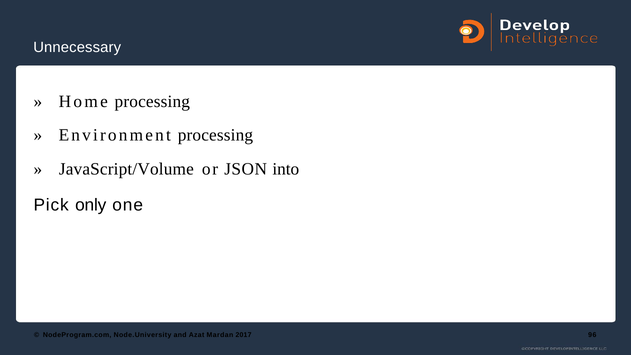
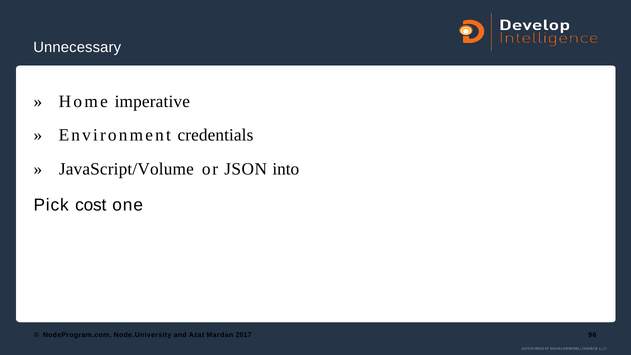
Home processing: processing -> imperative
Environment processing: processing -> credentials
only: only -> cost
